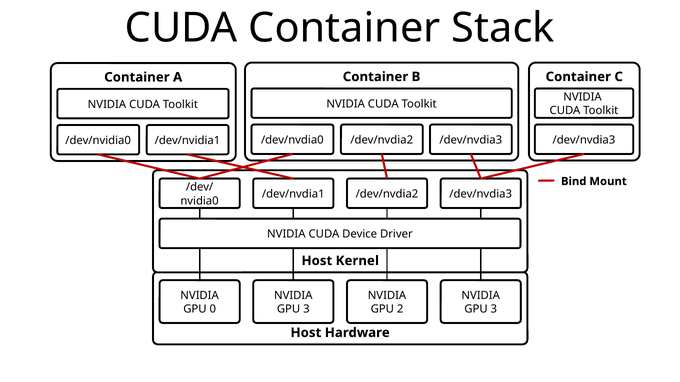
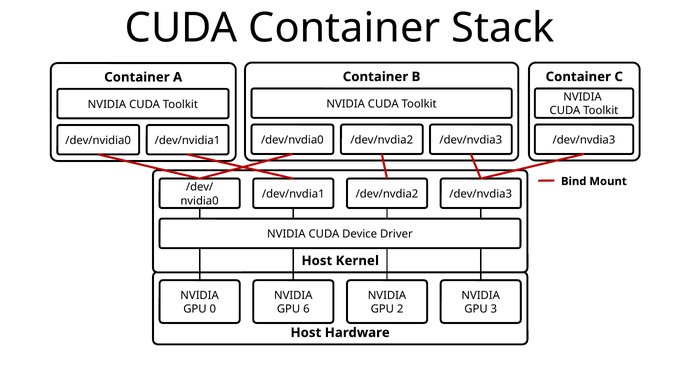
3 at (306, 310): 3 -> 6
